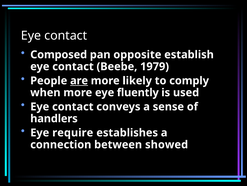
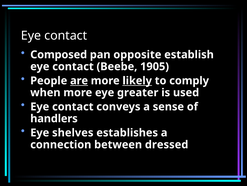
1979: 1979 -> 1905
likely underline: none -> present
fluently: fluently -> greater
require: require -> shelves
showed: showed -> dressed
